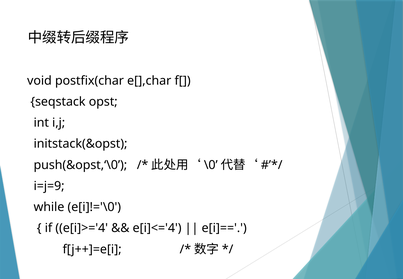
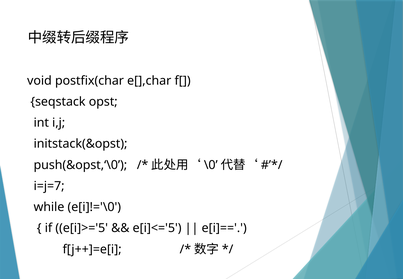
i=j=9: i=j=9 -> i=j=7
e[i]>='4: e[i]>='4 -> e[i]>='5
e[i]<='4: e[i]<='4 -> e[i]<='5
